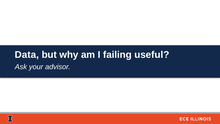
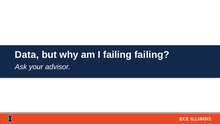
failing useful: useful -> failing
